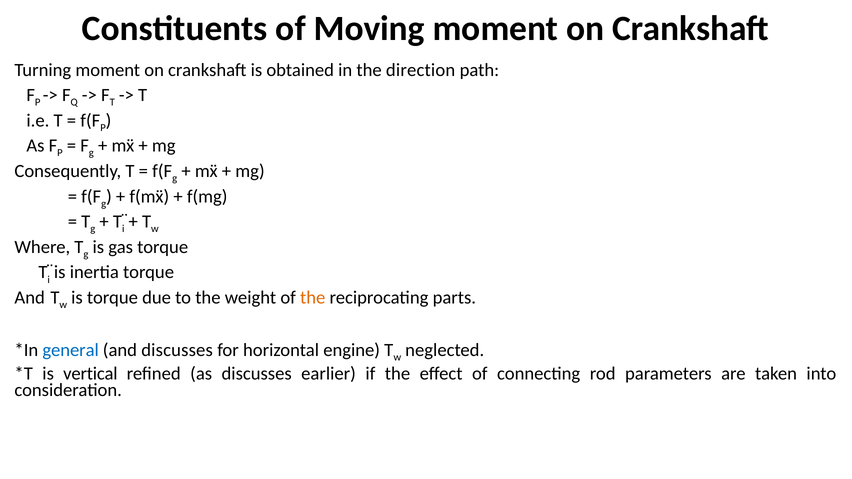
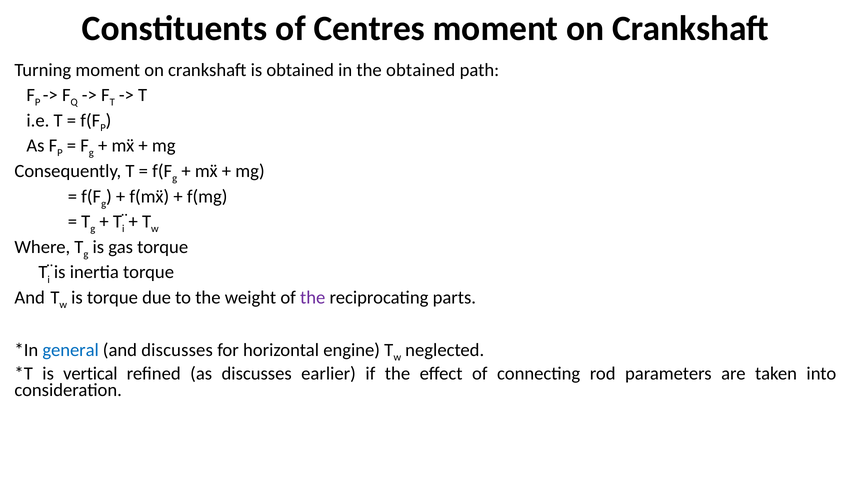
Moving: Moving -> Centres
the direction: direction -> obtained
the at (313, 298) colour: orange -> purple
